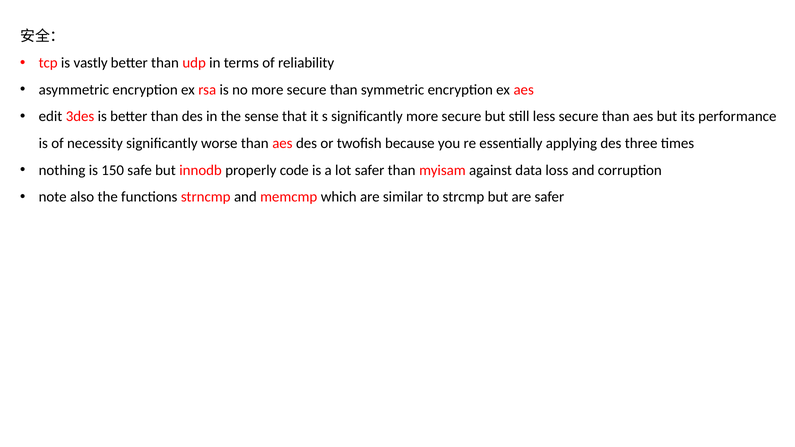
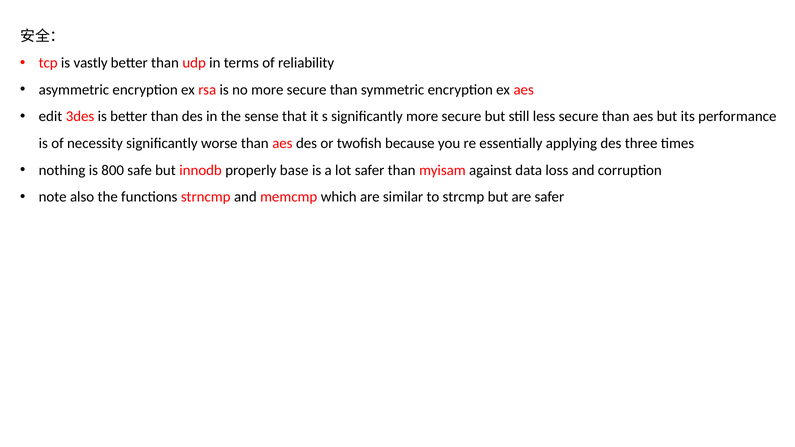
150: 150 -> 800
code: code -> base
